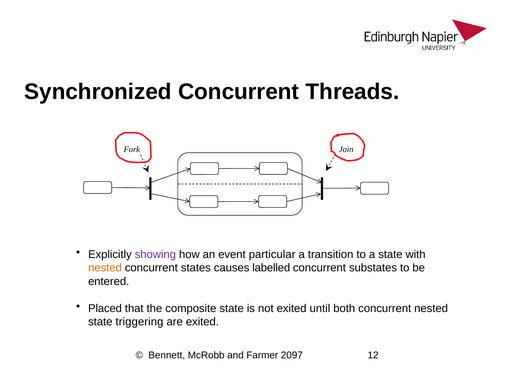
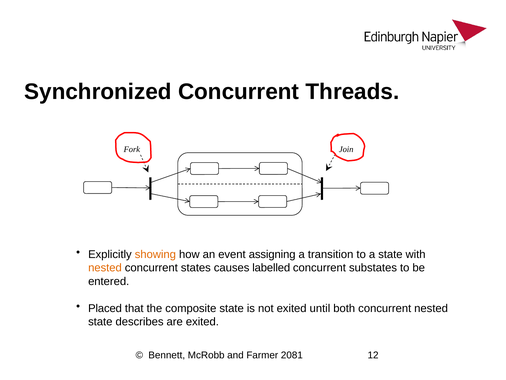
showing colour: purple -> orange
particular: particular -> assigning
triggering: triggering -> describes
2097: 2097 -> 2081
